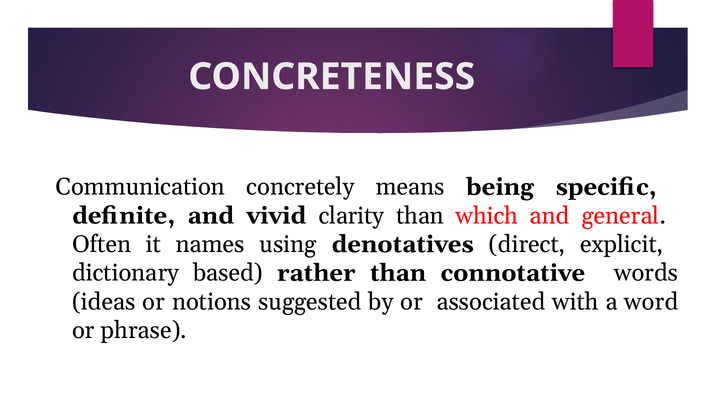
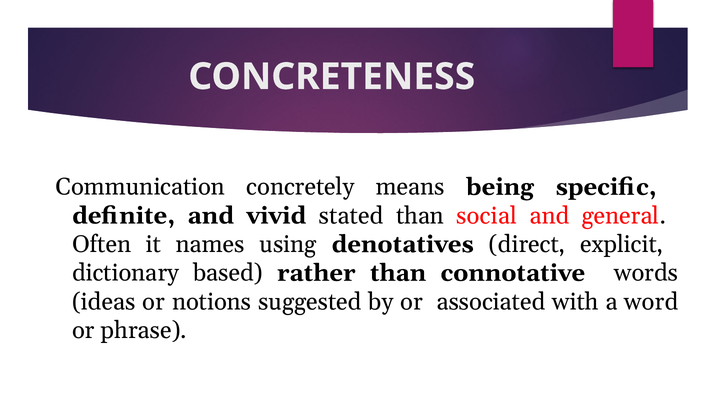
clarity: clarity -> stated
which: which -> social
